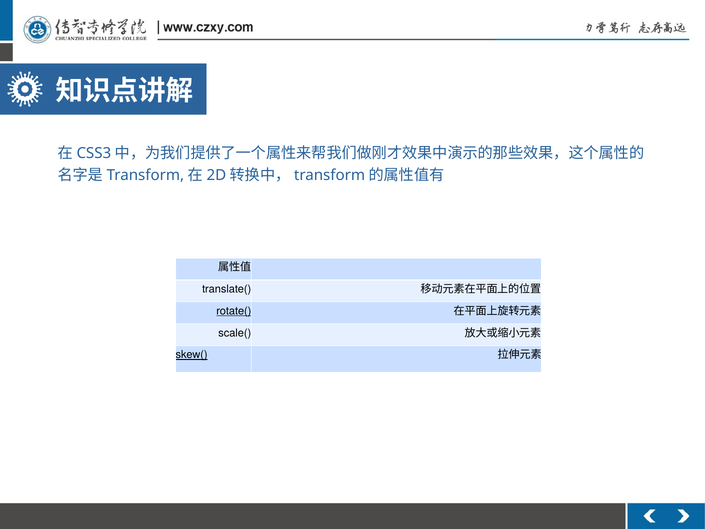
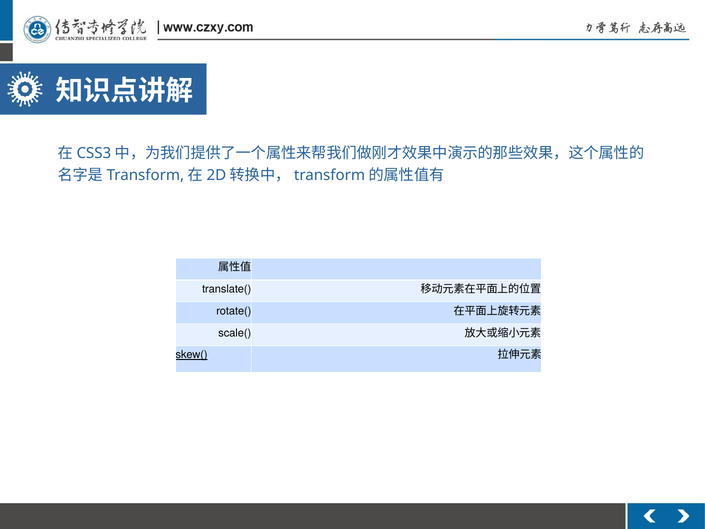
rotate( underline: present -> none
